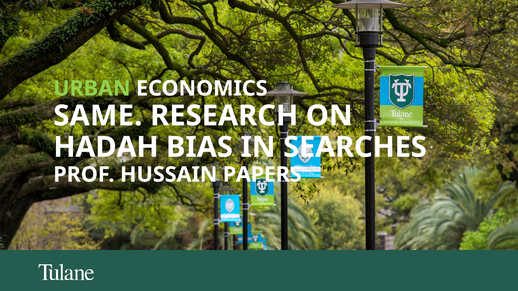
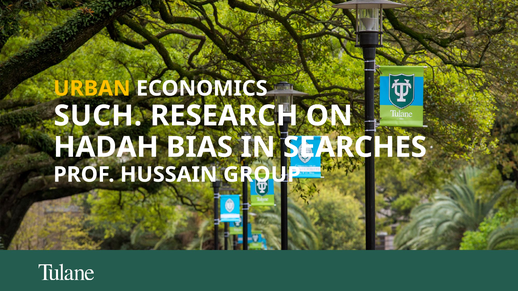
URBAN colour: light green -> yellow
SAME: SAME -> SUCH
PAPERS: PAPERS -> GROUP
